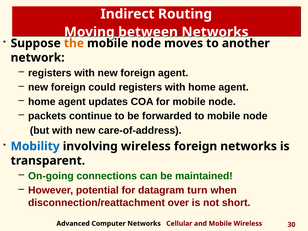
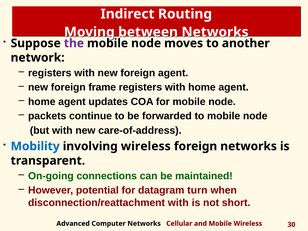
the colour: orange -> purple
could: could -> frame
disconnection/reattachment over: over -> with
